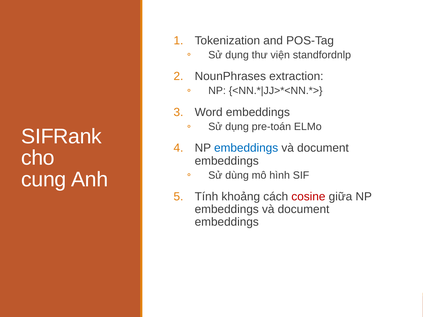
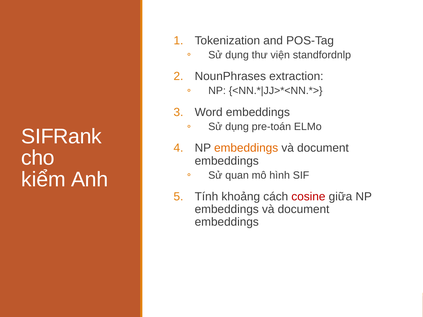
embeddings at (246, 148) colour: blue -> orange
cung: cung -> kiểm
dùng: dùng -> quan
